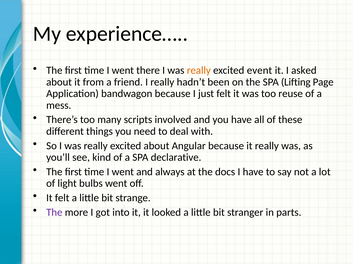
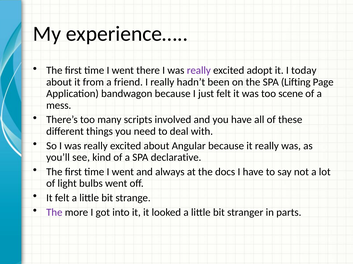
really at (199, 71) colour: orange -> purple
event: event -> adopt
asked: asked -> today
reuse: reuse -> scene
